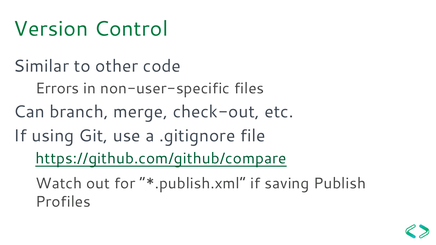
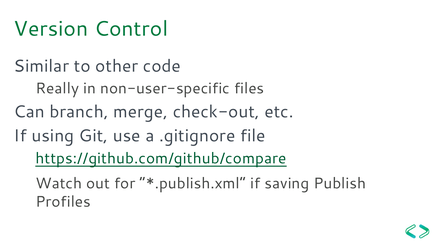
Errors: Errors -> Really
